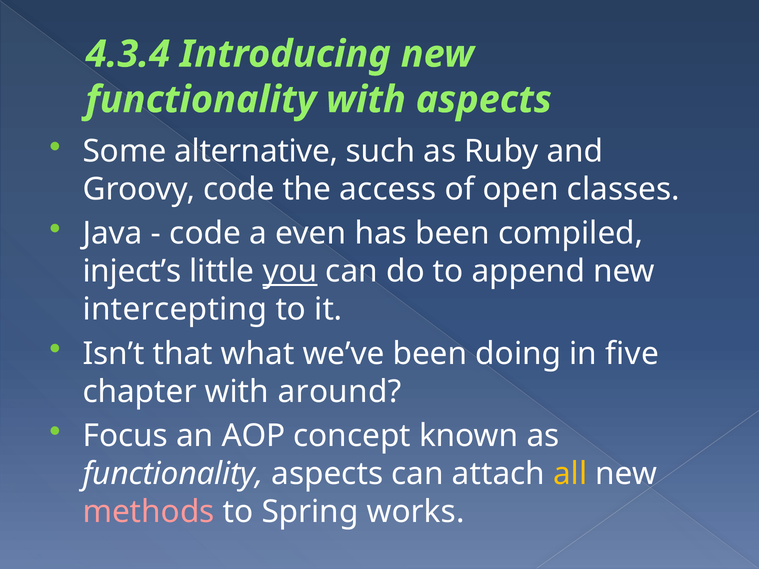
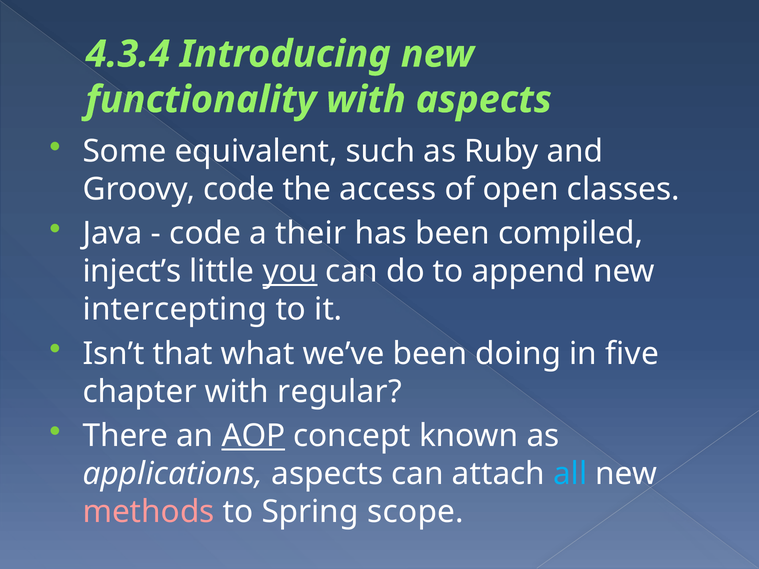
alternative: alternative -> equivalent
even: even -> their
around: around -> regular
Focus: Focus -> There
AOP underline: none -> present
functionality at (173, 474): functionality -> applications
all colour: yellow -> light blue
works: works -> scope
